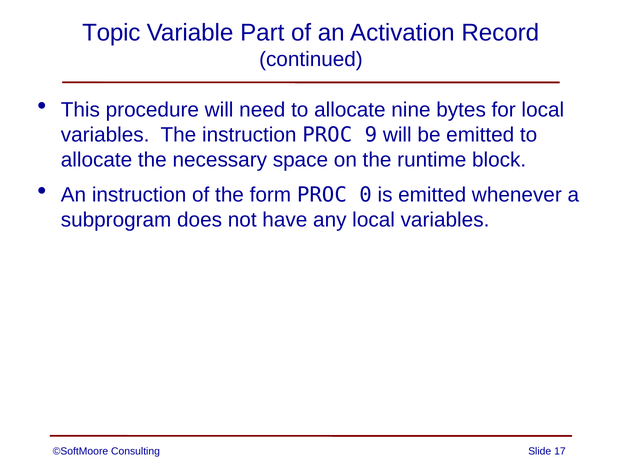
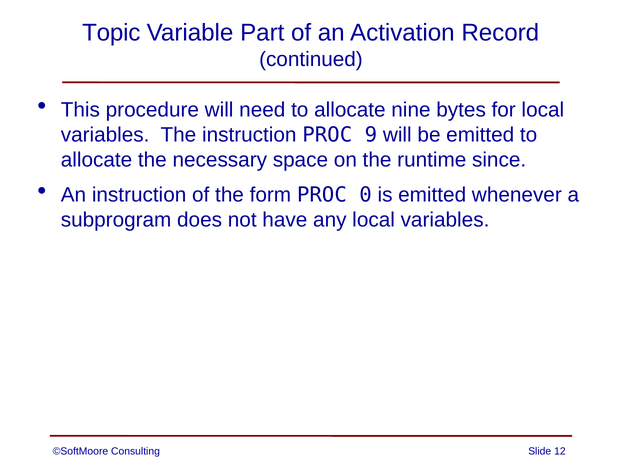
block: block -> since
17: 17 -> 12
